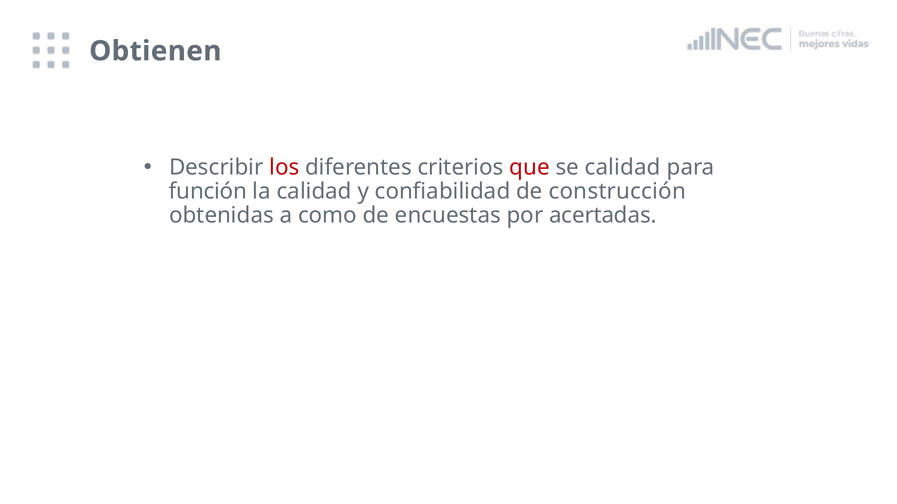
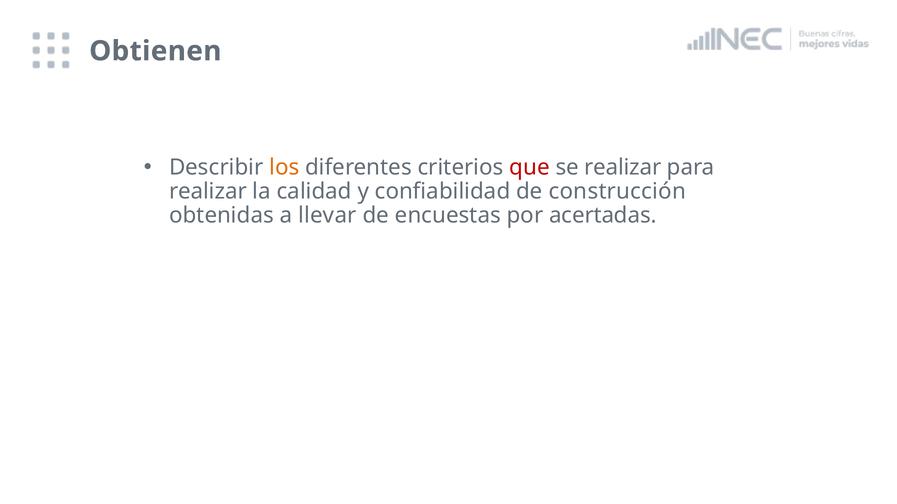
los colour: red -> orange
se calidad: calidad -> realizar
función at (208, 192): función -> realizar
como: como -> llevar
